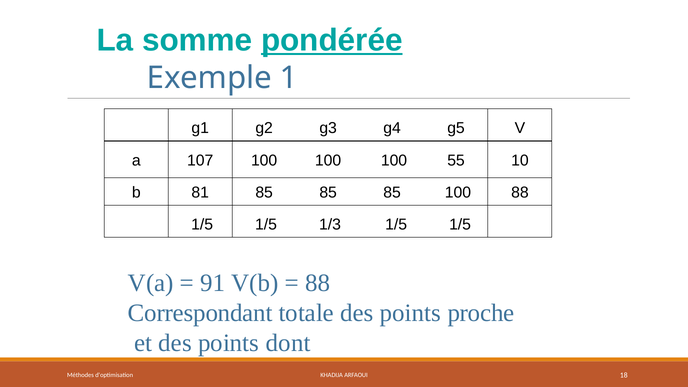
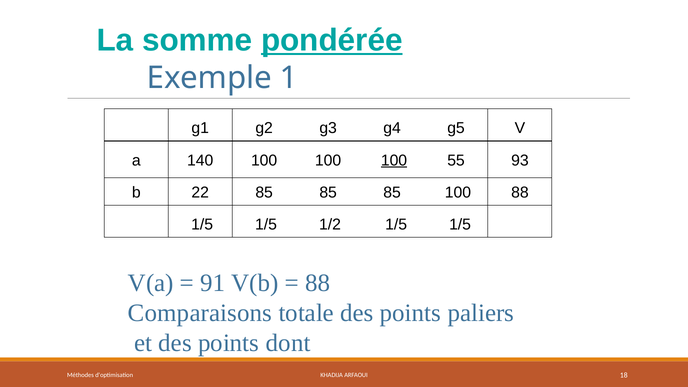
107: 107 -> 140
100 at (394, 160) underline: none -> present
10: 10 -> 93
81: 81 -> 22
1/3: 1/3 -> 1/2
Correspondant: Correspondant -> Comparaisons
proche: proche -> paliers
